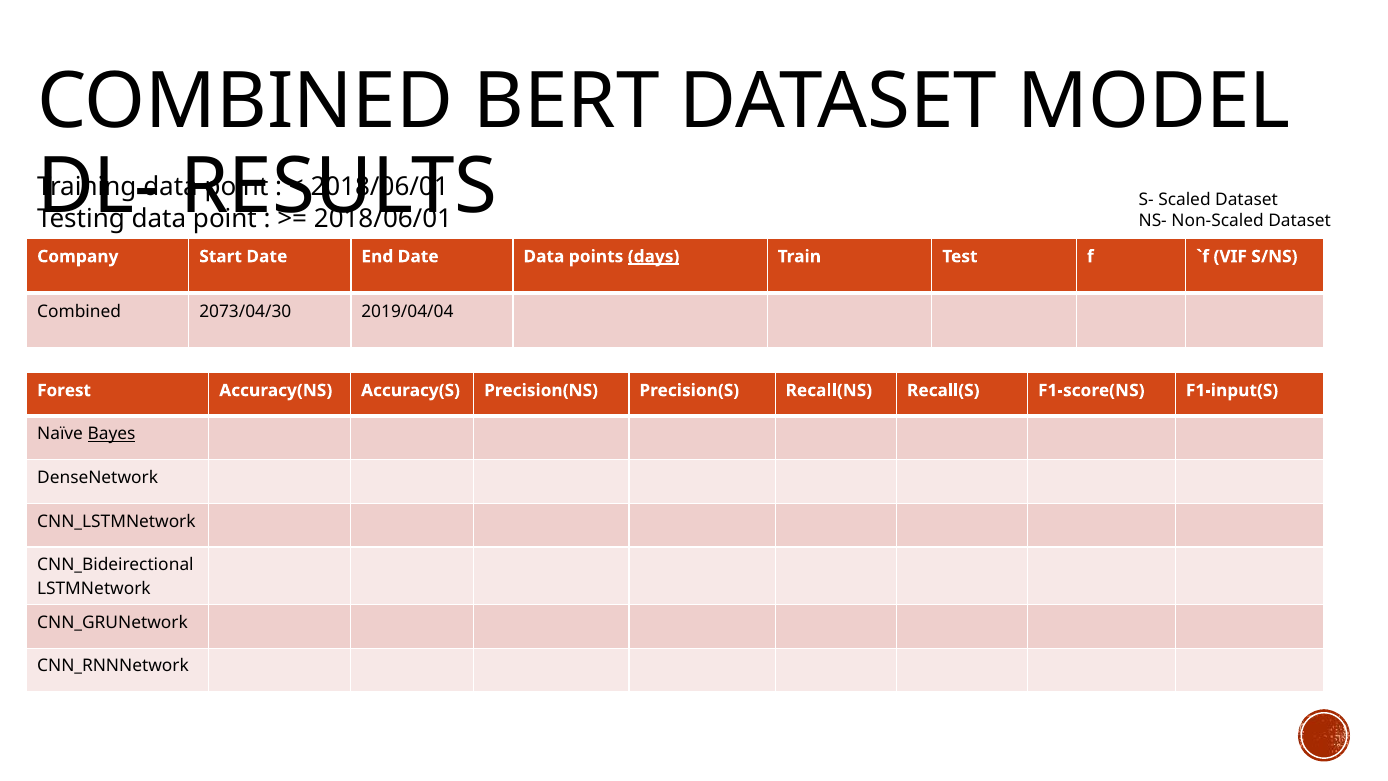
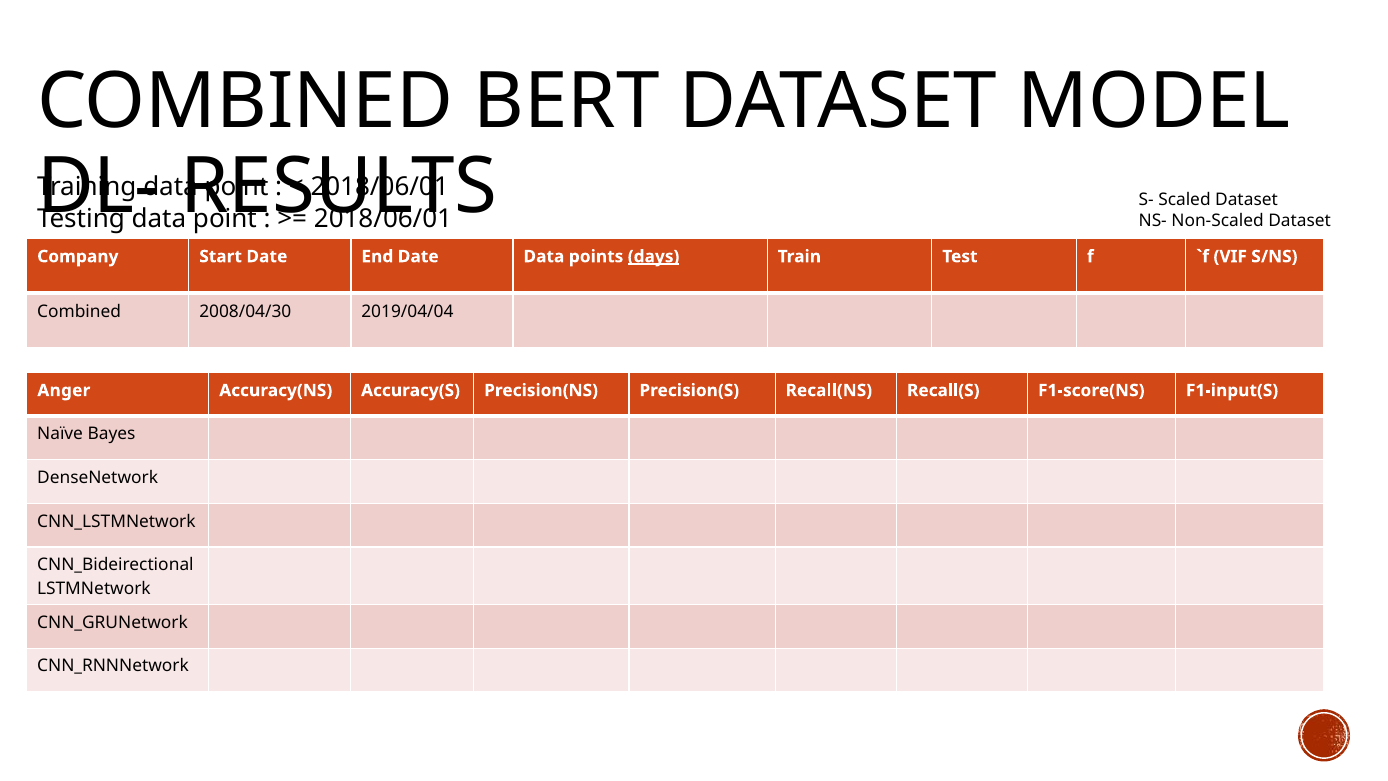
2073/04/30: 2073/04/30 -> 2008/04/30
Forest: Forest -> Anger
Bayes underline: present -> none
